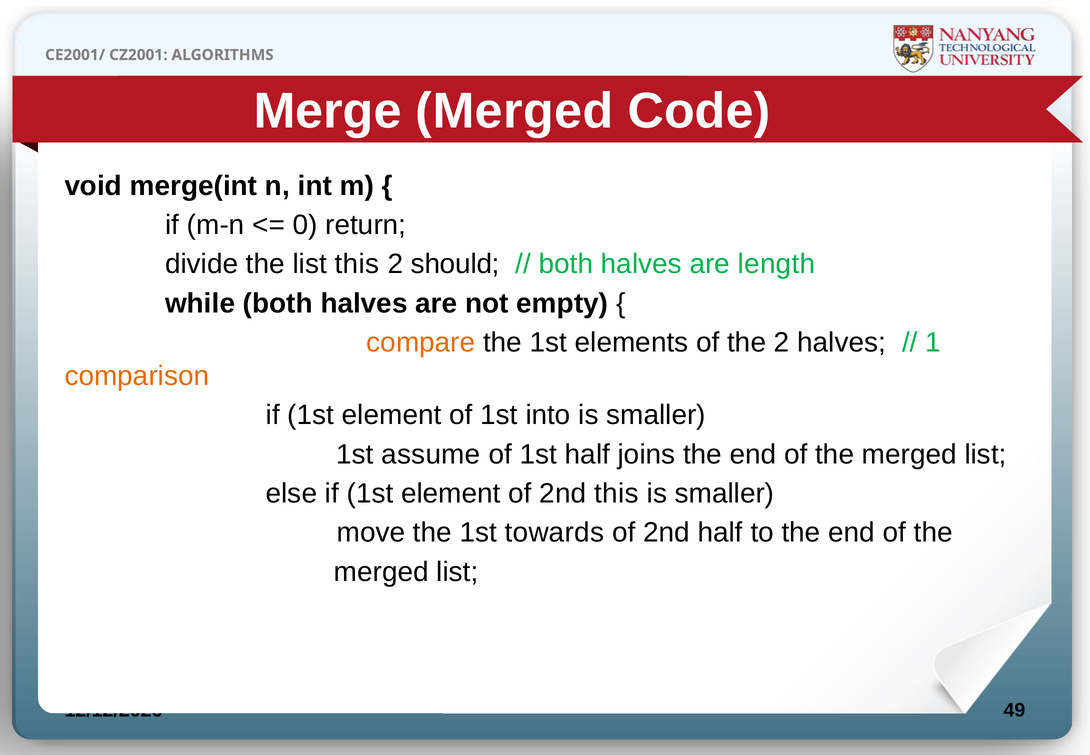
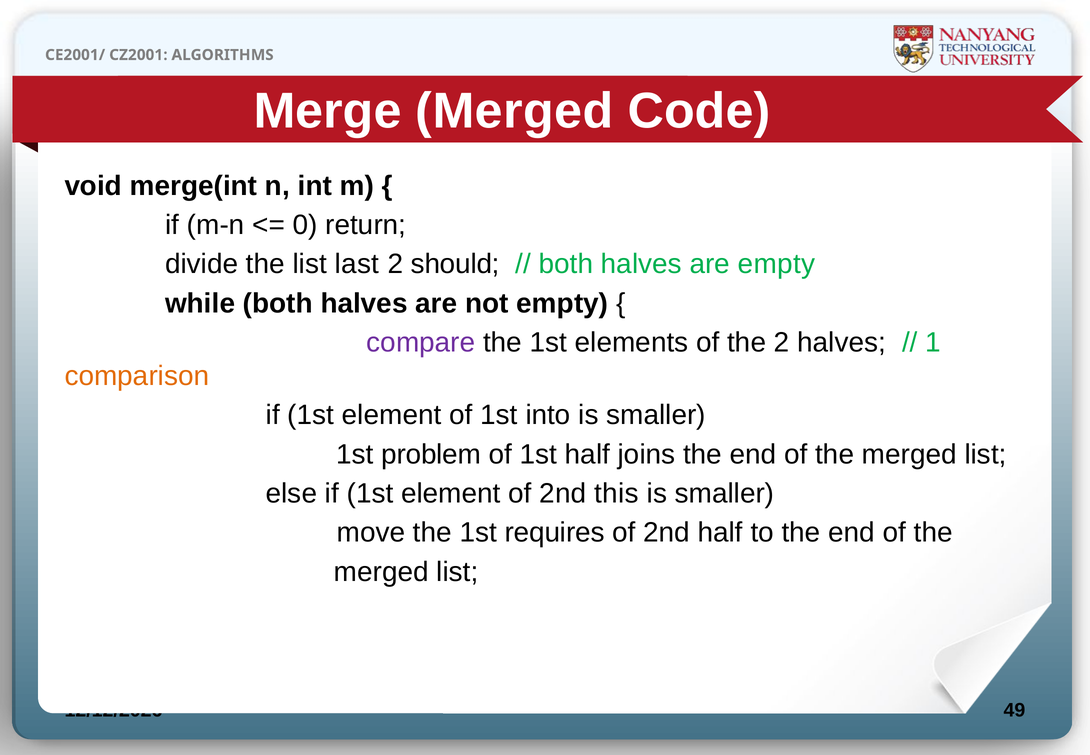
list this: this -> last
are length: length -> empty
compare colour: orange -> purple
assume: assume -> problem
towards: towards -> requires
